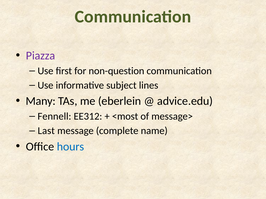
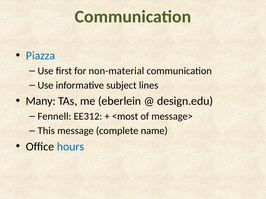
Piazza colour: purple -> blue
non-question: non-question -> non-material
advice.edu: advice.edu -> design.edu
Last: Last -> This
